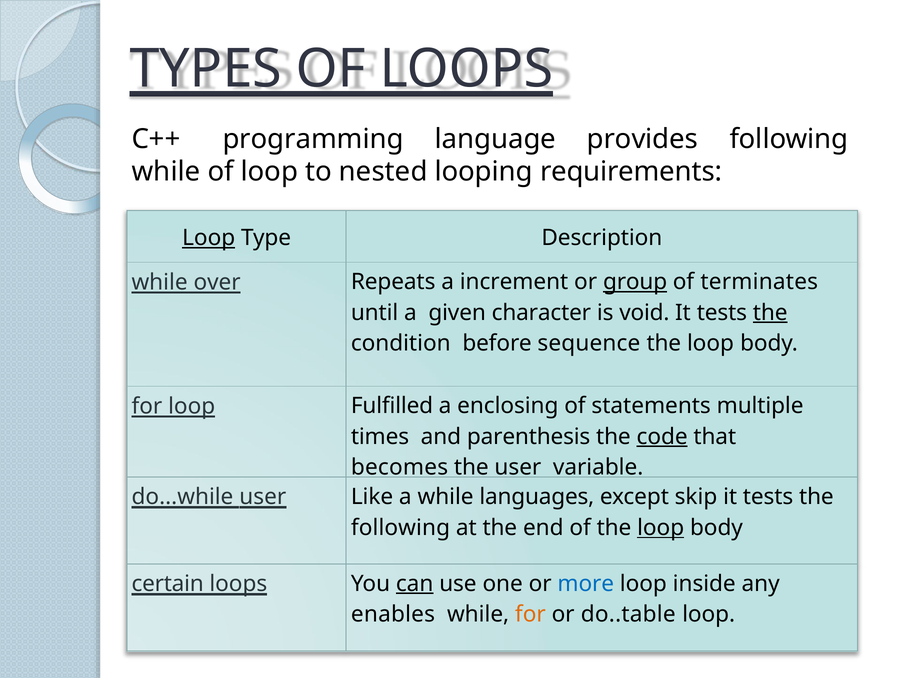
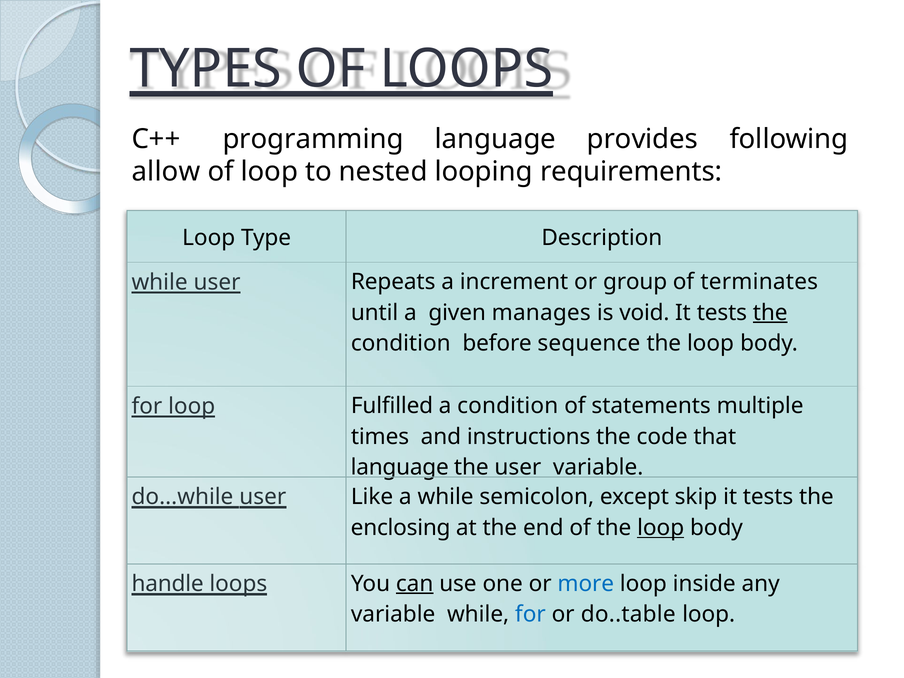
while at (166, 172): while -> allow
Loop at (209, 238) underline: present -> none
while over: over -> user
group underline: present -> none
character: character -> manages
a enclosing: enclosing -> condition
parenthesis: parenthesis -> instructions
code underline: present -> none
becomes at (400, 467): becomes -> language
languages: languages -> semicolon
following at (400, 528): following -> enclosing
certain: certain -> handle
enables at (393, 614): enables -> variable
for at (530, 614) colour: orange -> blue
